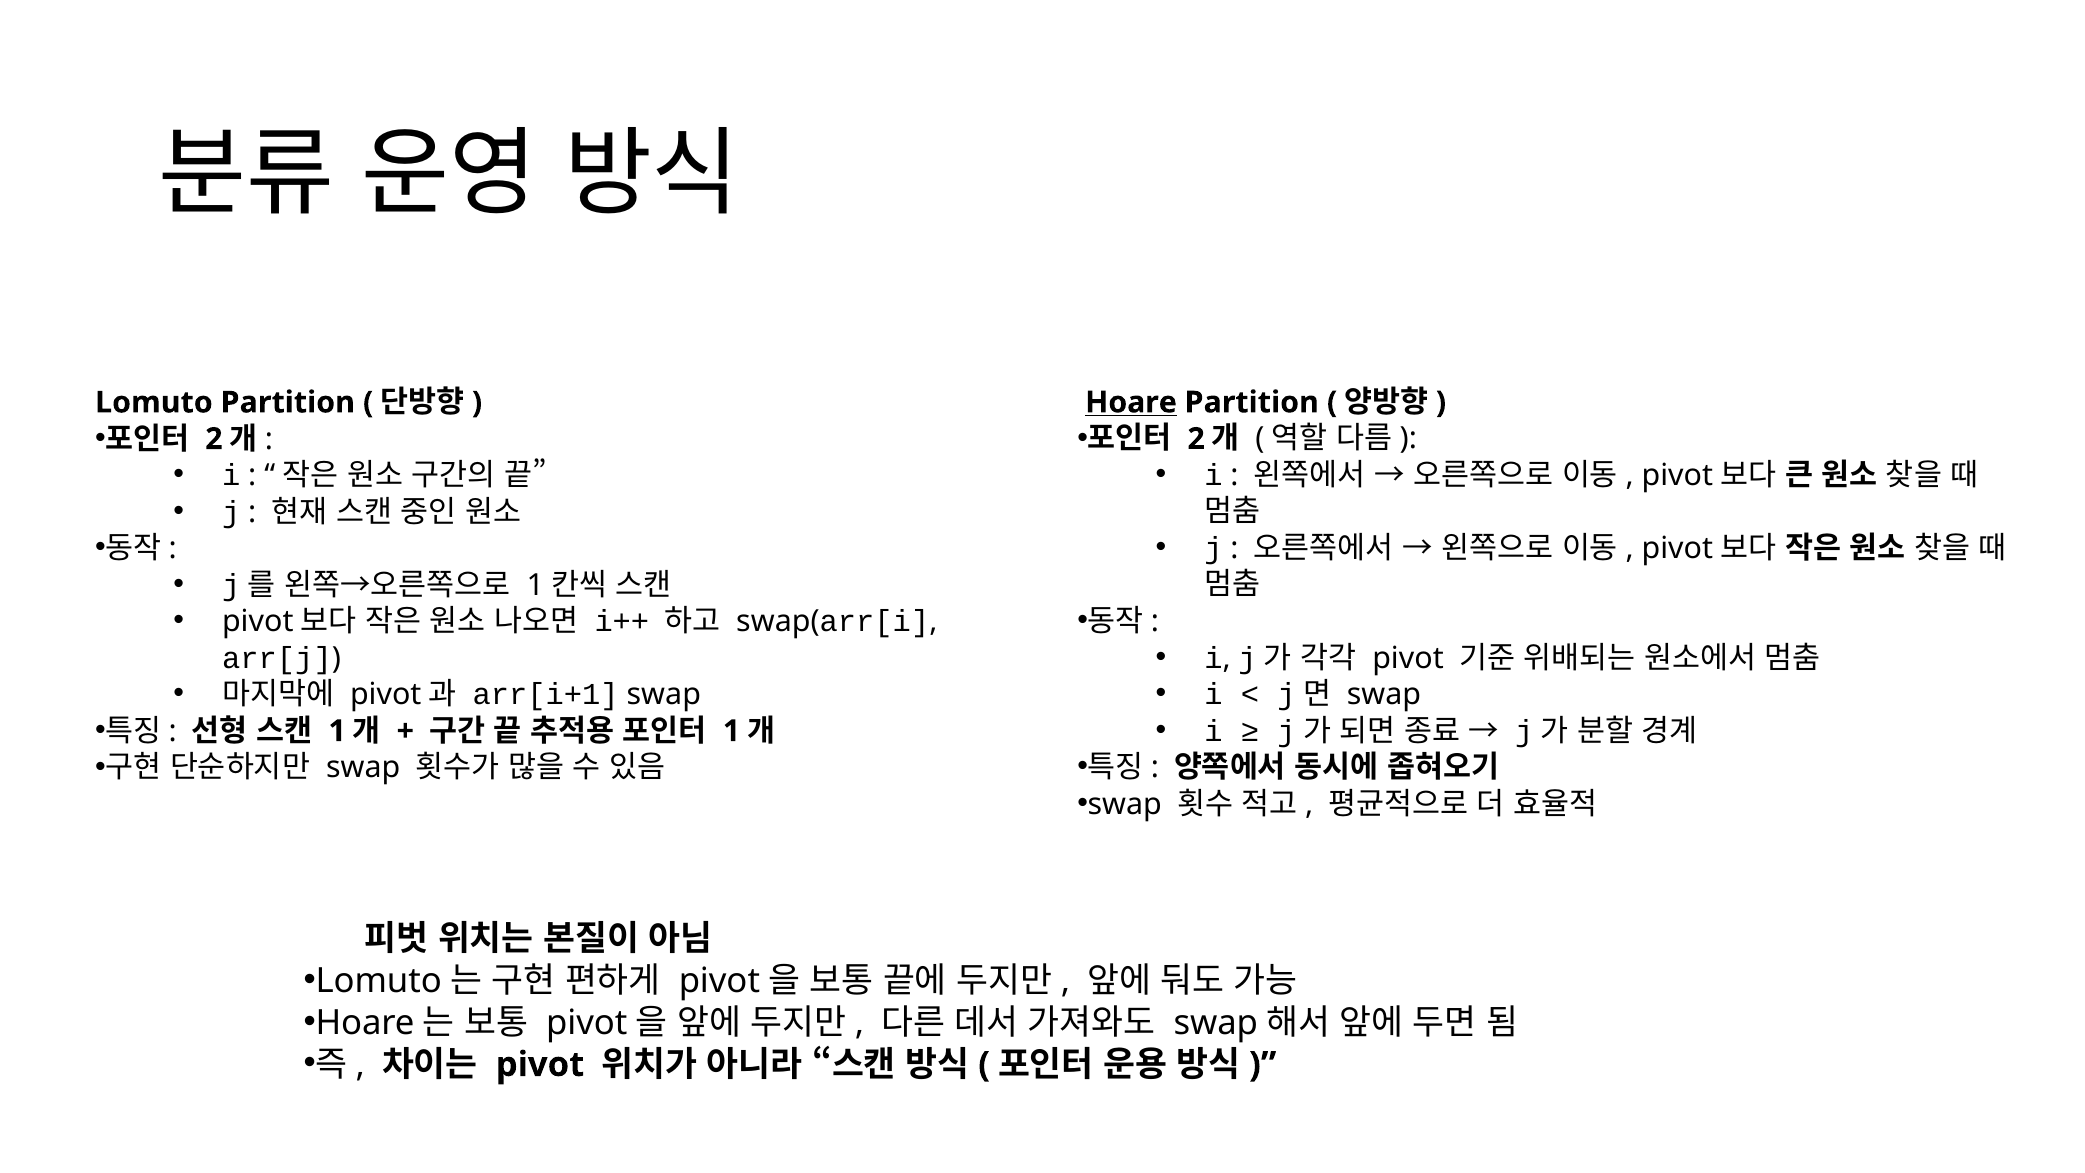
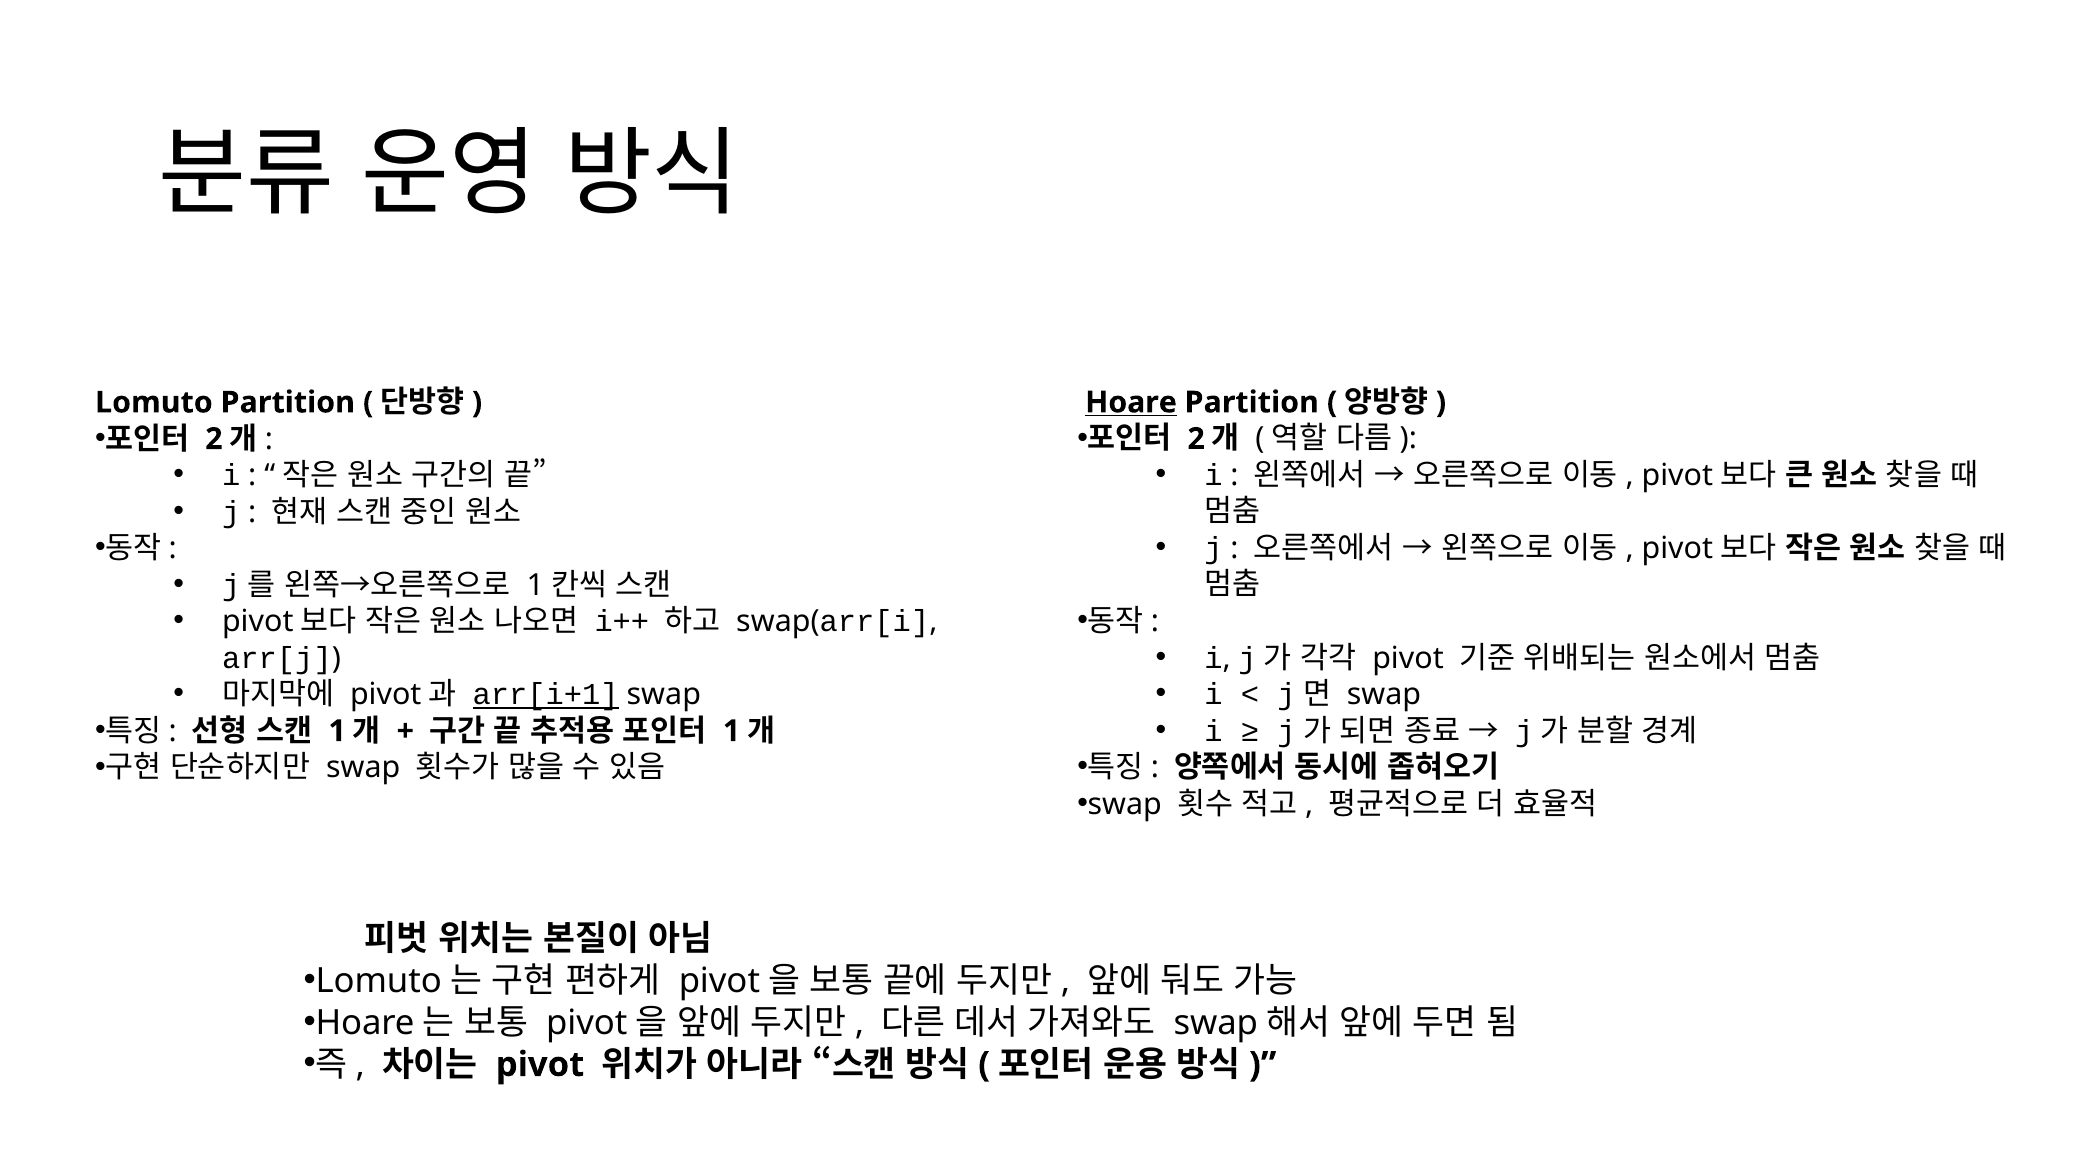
arr[i+1 underline: none -> present
